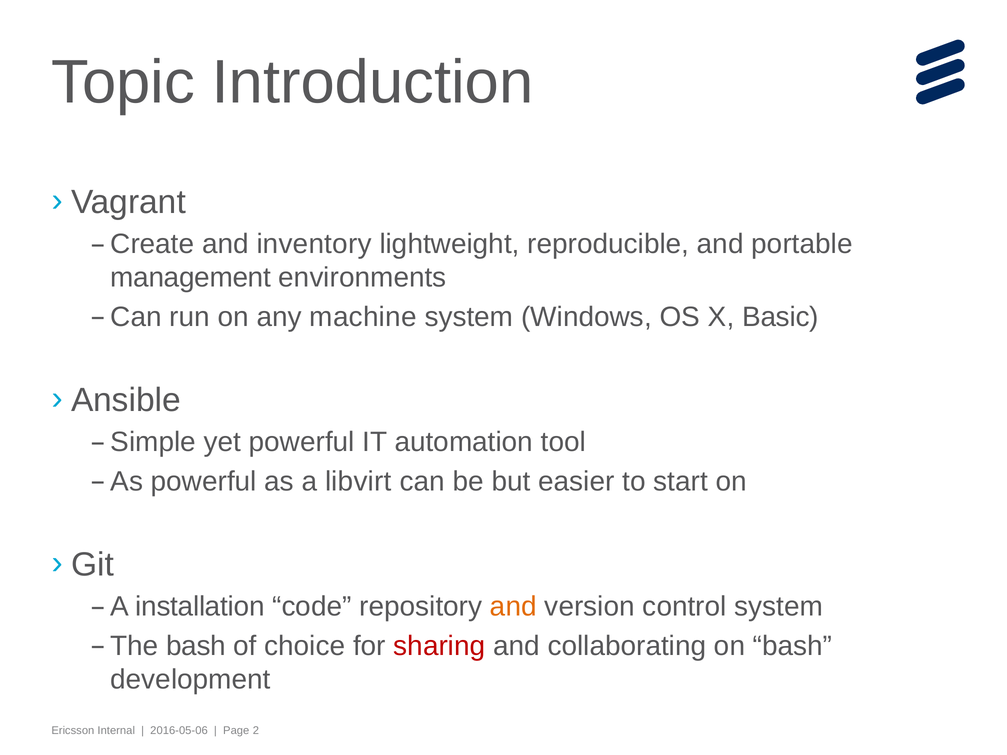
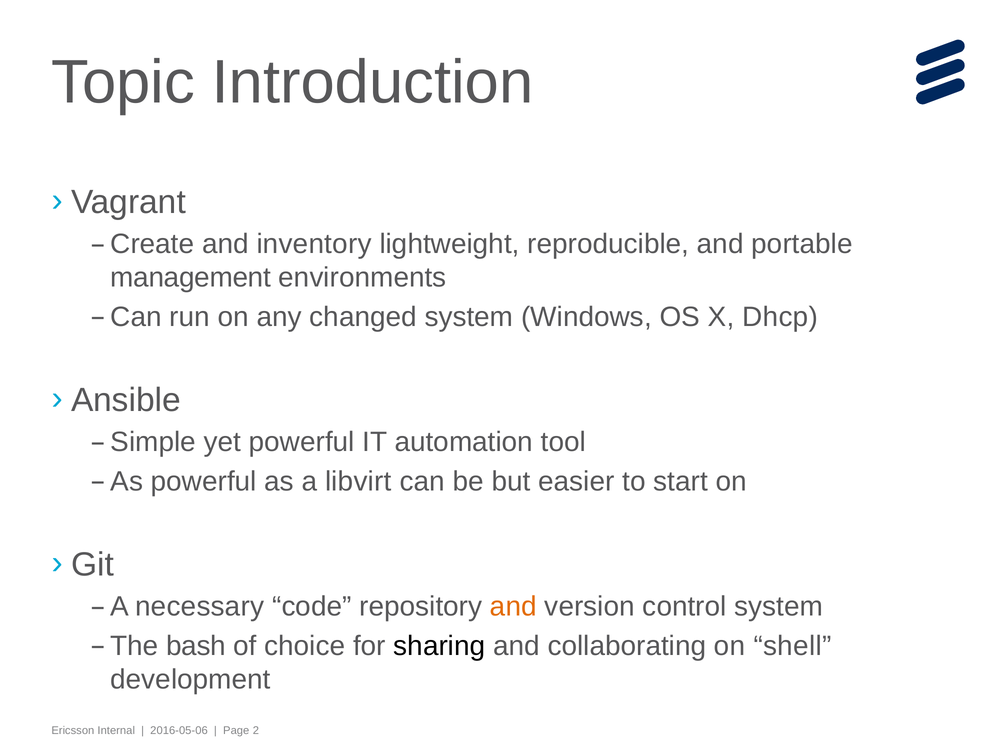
machine: machine -> changed
Basic: Basic -> Dhcp
installation: installation -> necessary
sharing colour: red -> black
on bash: bash -> shell
